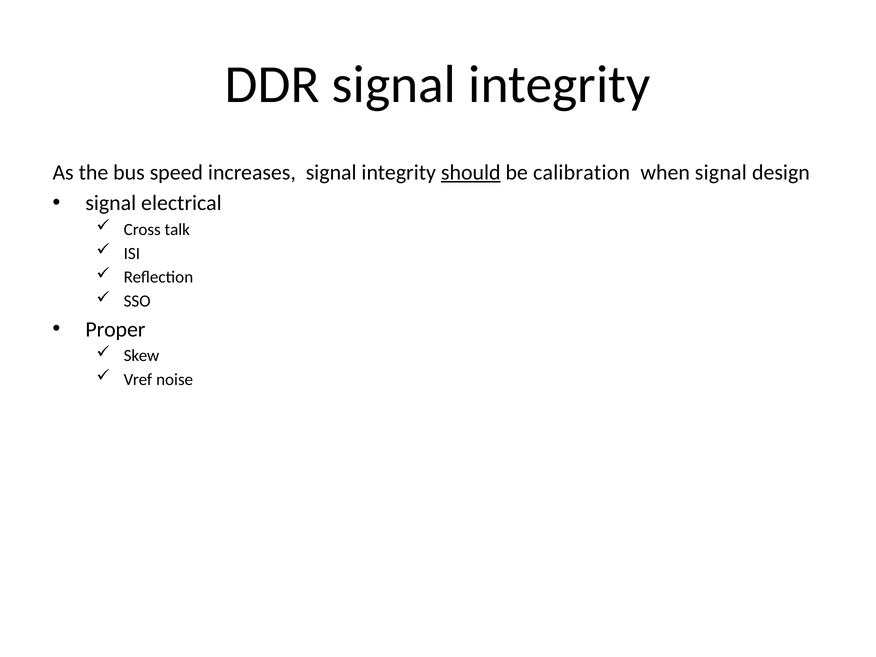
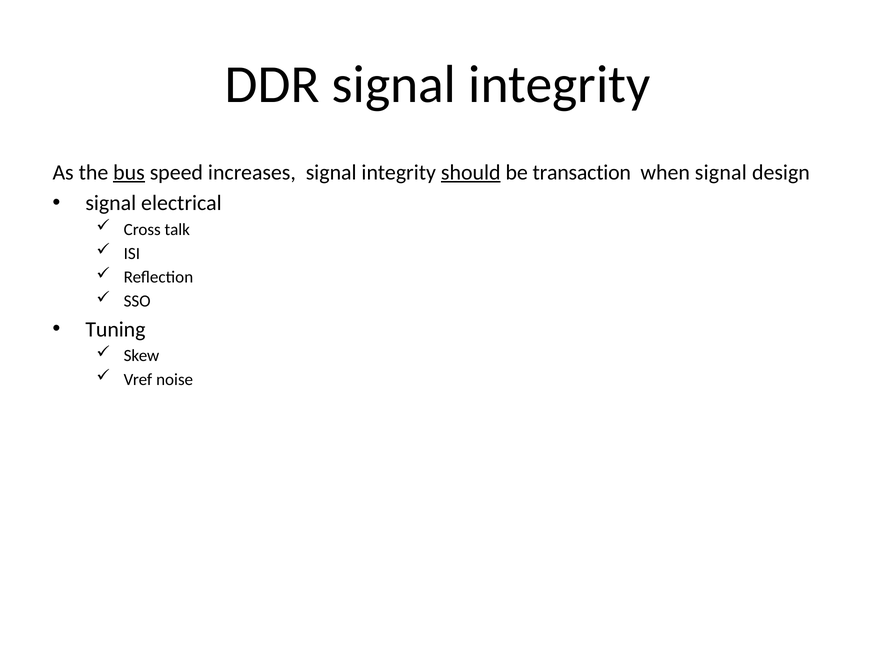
bus underline: none -> present
calibration: calibration -> transaction
Proper: Proper -> Tuning
